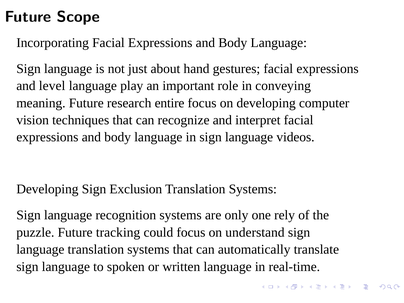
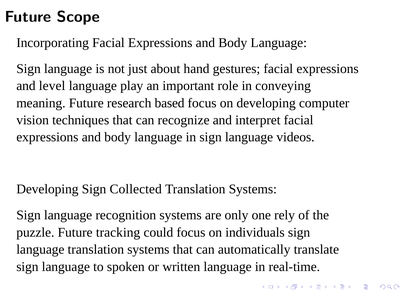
entire: entire -> based
Exclusion: Exclusion -> Collected
understand: understand -> individuals
